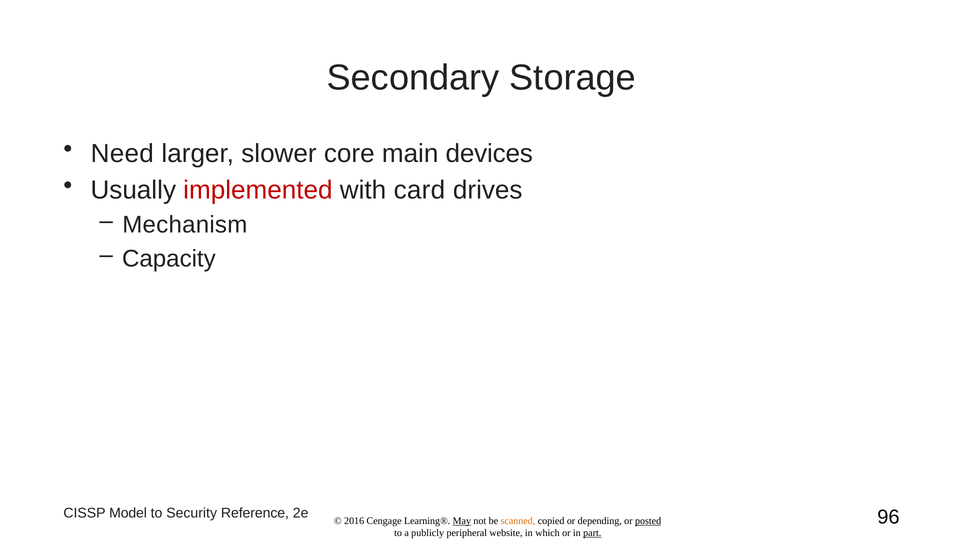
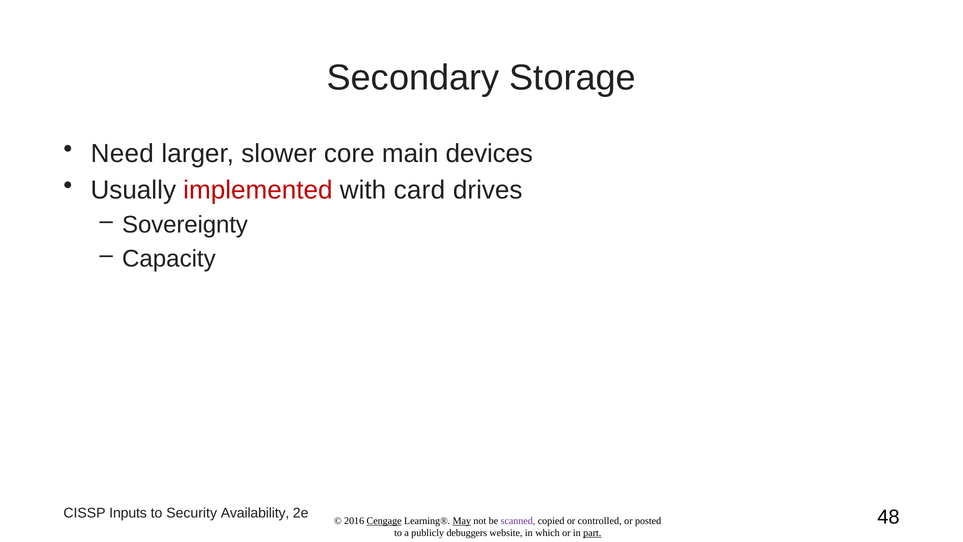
Mechanism: Mechanism -> Sovereignty
Model: Model -> Inputs
Reference: Reference -> Availability
96: 96 -> 48
Cengage underline: none -> present
scanned colour: orange -> purple
depending: depending -> controlled
posted underline: present -> none
peripheral: peripheral -> debuggers
